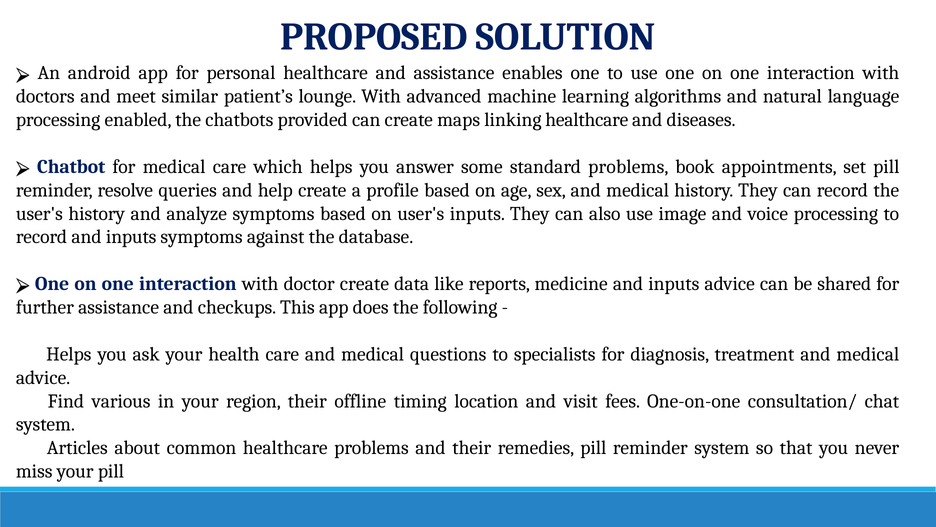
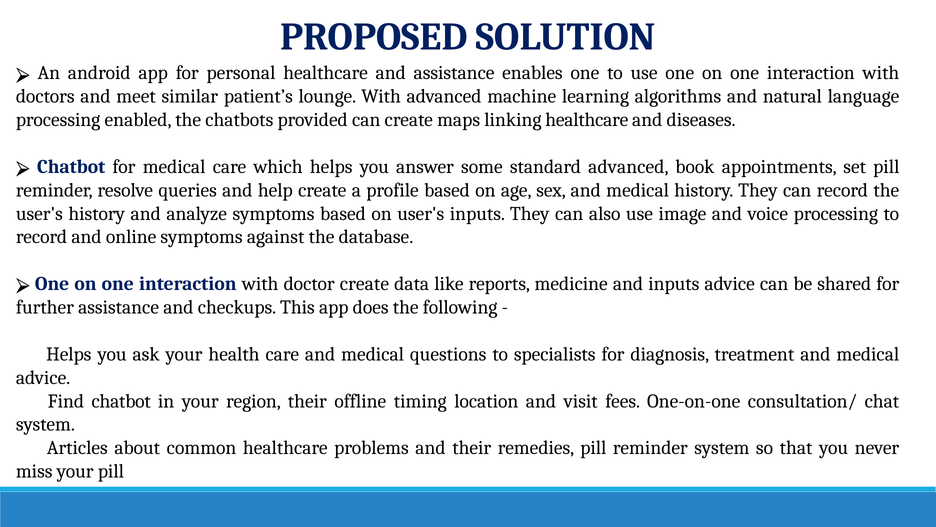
standard problems: problems -> advanced
record and inputs: inputs -> online
Find various: various -> chatbot
